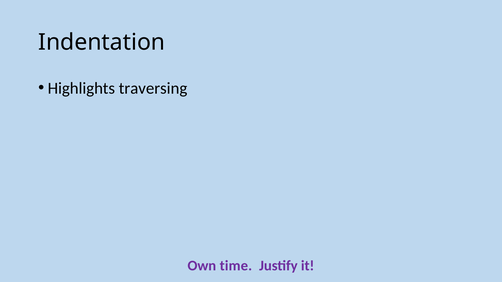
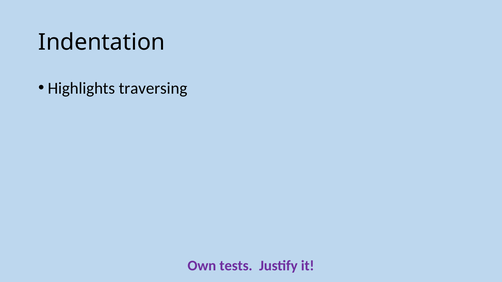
time: time -> tests
